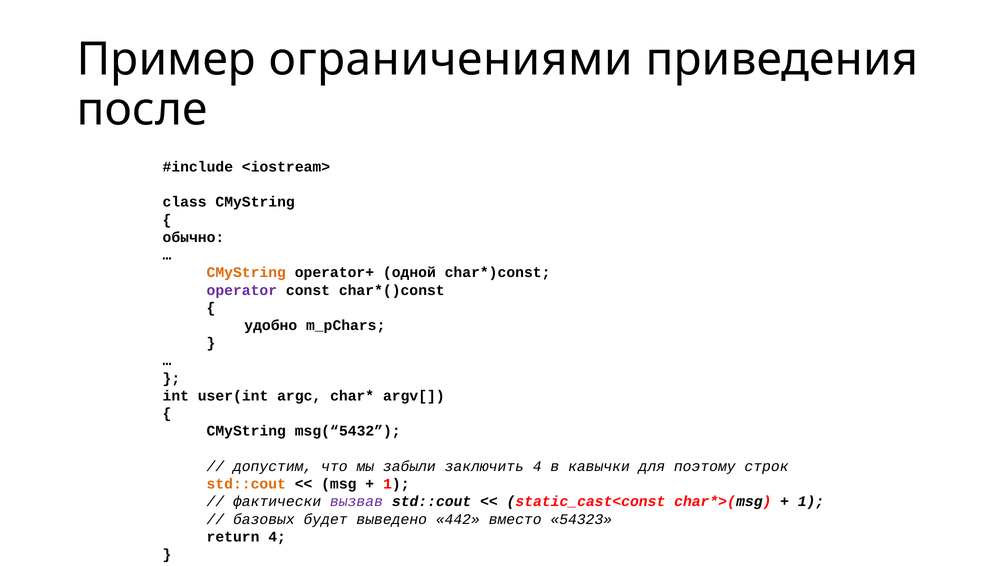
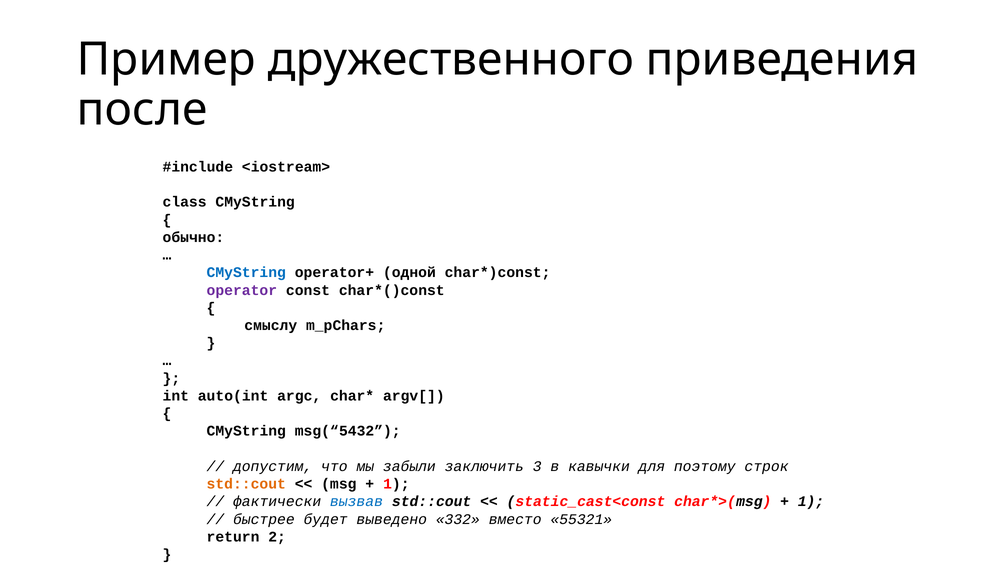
ограничениями: ограничениями -> дружественного
CMyString at (246, 272) colour: orange -> blue
удобно: удобно -> смыслу
user(int: user(int -> auto(int
заключить 4: 4 -> 3
вызвав colour: purple -> blue
базовых: базовых -> быстрее
442: 442 -> 332
54323: 54323 -> 55321
return 4: 4 -> 2
